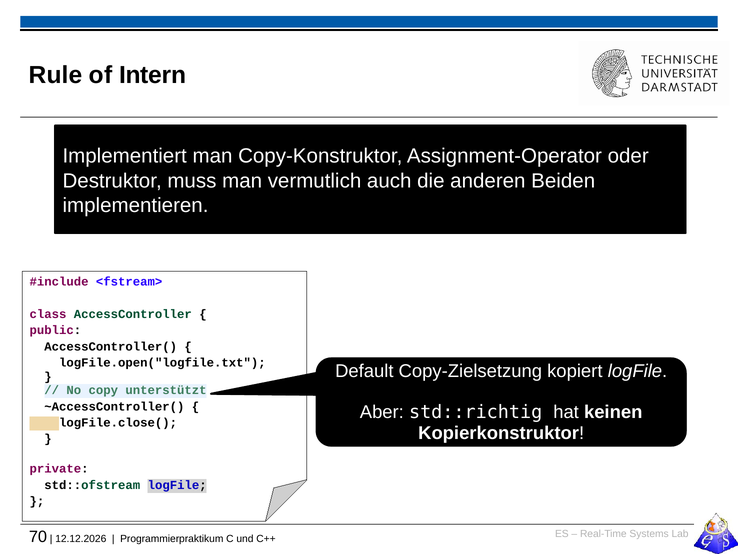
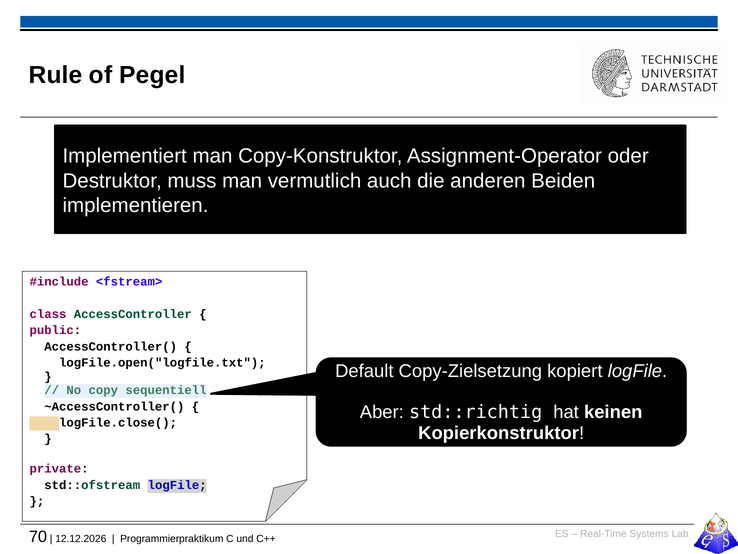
Intern: Intern -> Pegel
unterstützt: unterstützt -> sequentiell
